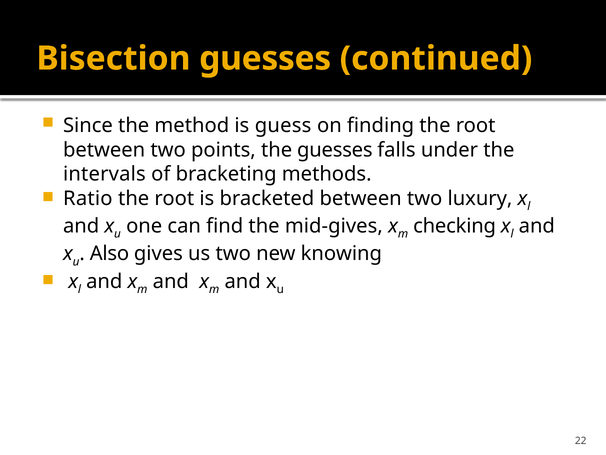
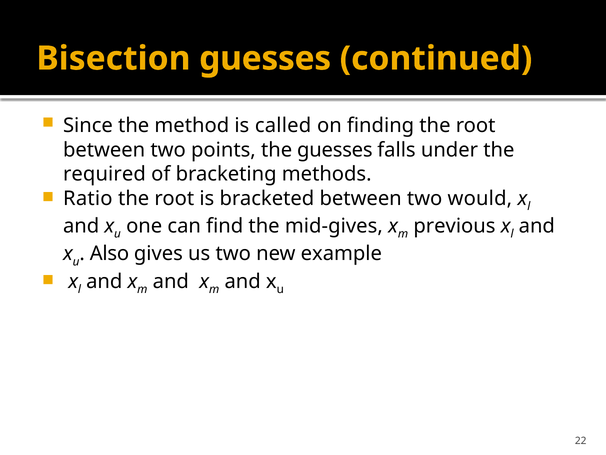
guess: guess -> called
intervals: intervals -> required
luxury: luxury -> would
checking: checking -> previous
knowing: knowing -> example
